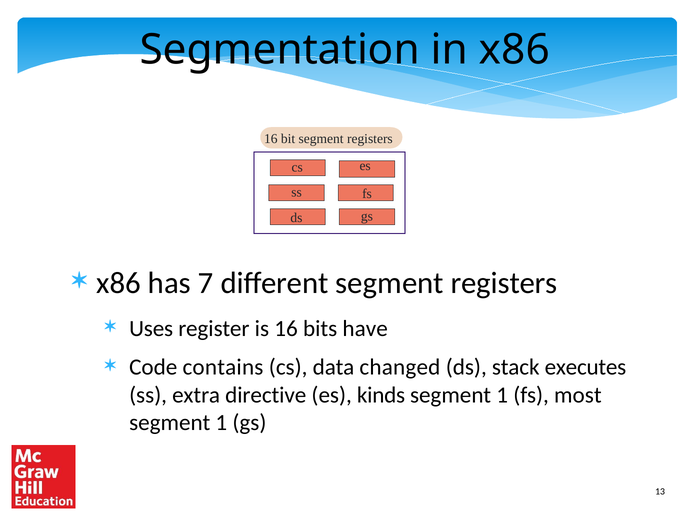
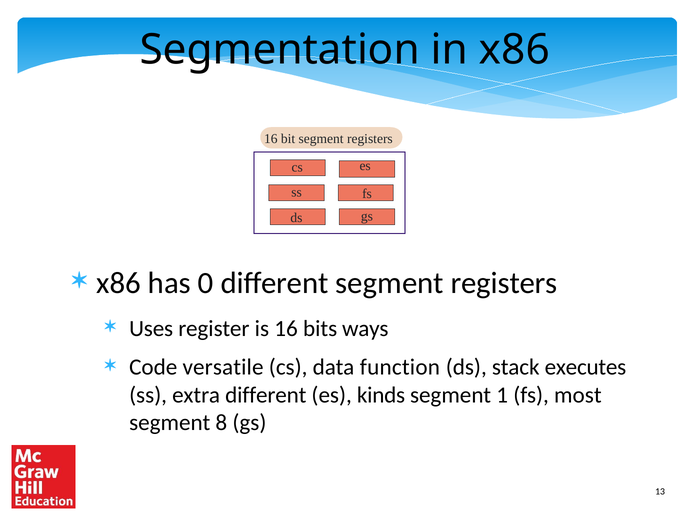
7: 7 -> 0
have: have -> ways
contains: contains -> versatile
changed: changed -> function
extra directive: directive -> different
1 at (221, 423): 1 -> 8
